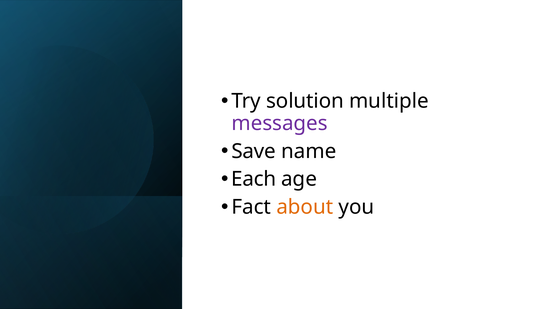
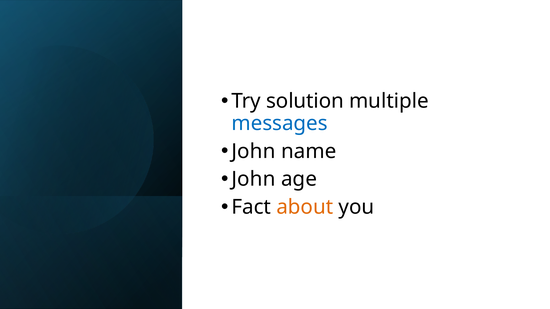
messages colour: purple -> blue
Save at (254, 151): Save -> John
Each at (254, 179): Each -> John
